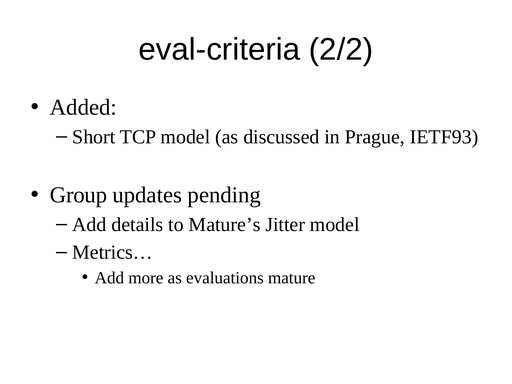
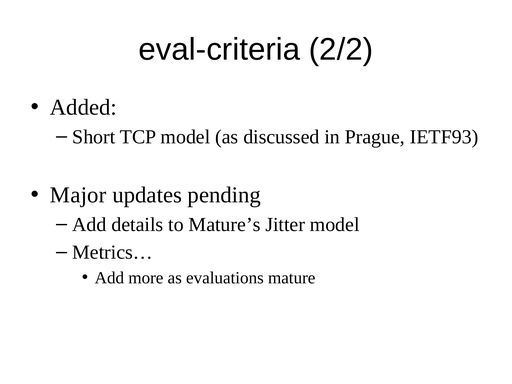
Group: Group -> Major
